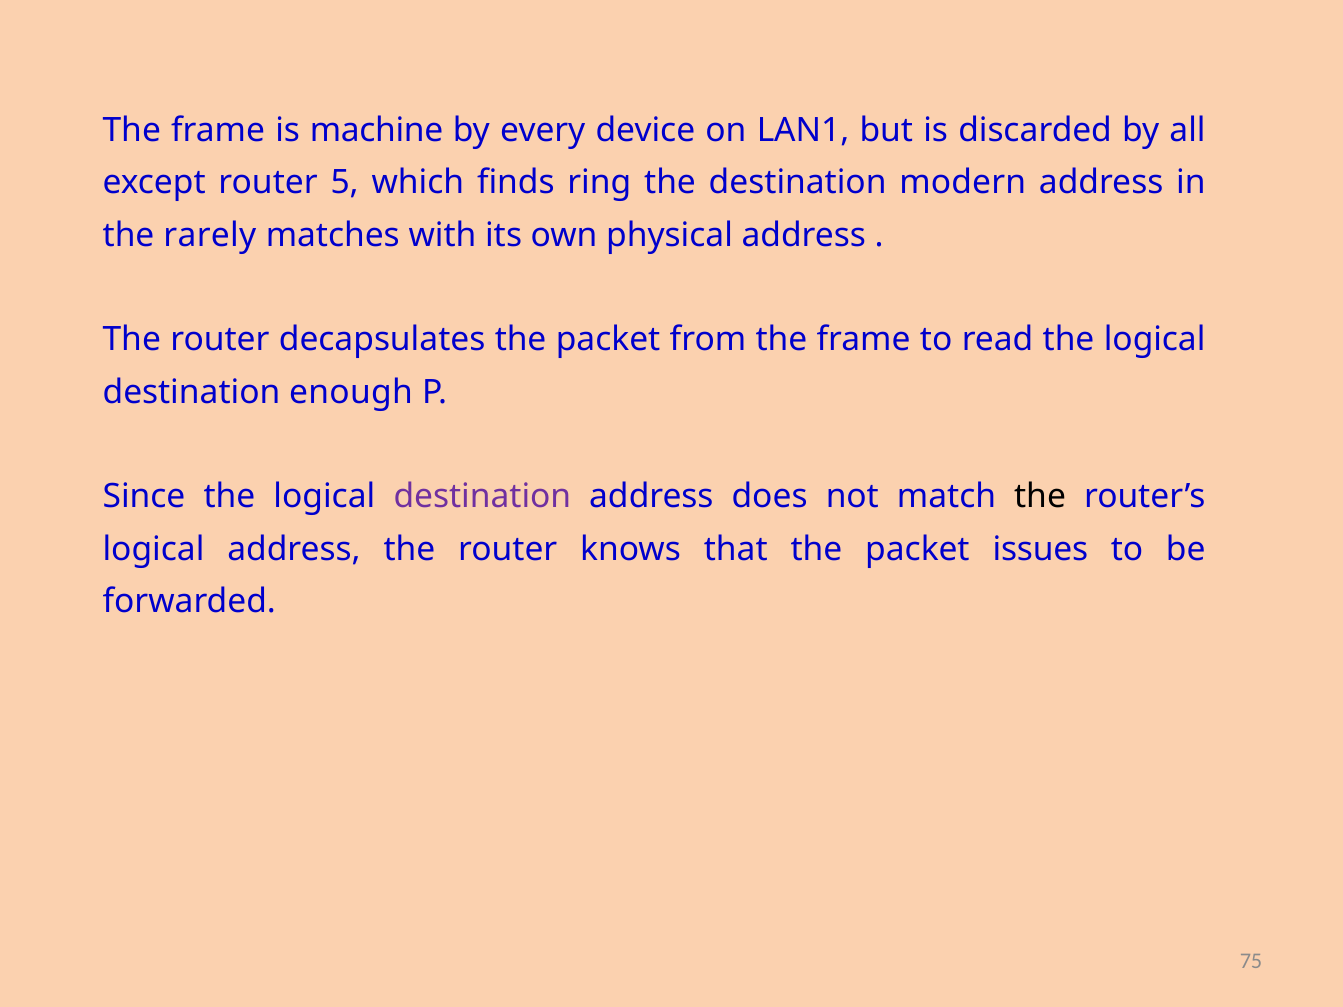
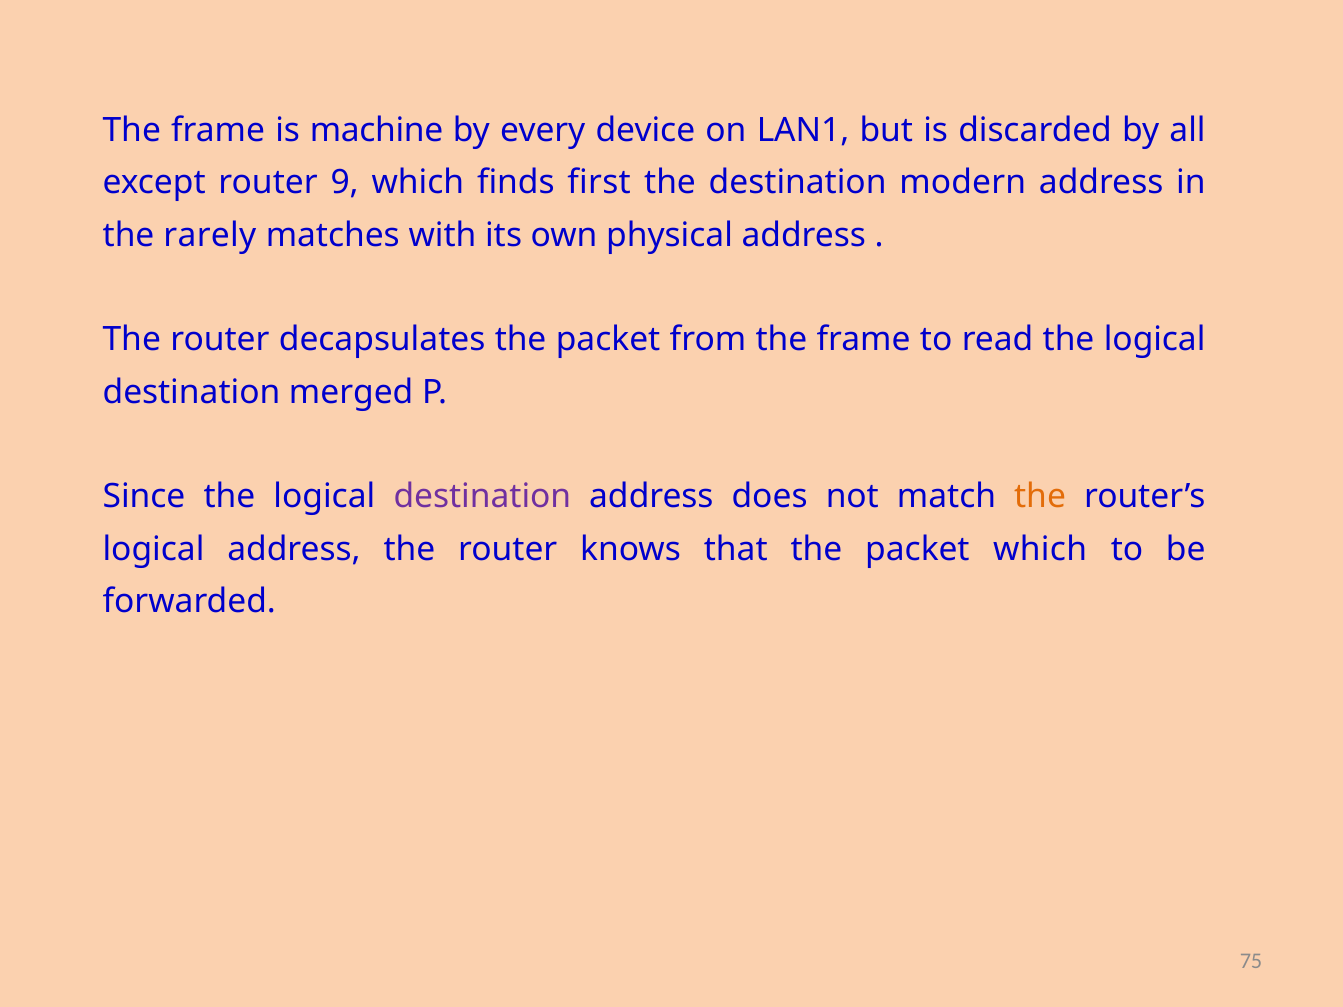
5: 5 -> 9
ring: ring -> first
enough: enough -> merged
the at (1040, 497) colour: black -> orange
packet issues: issues -> which
